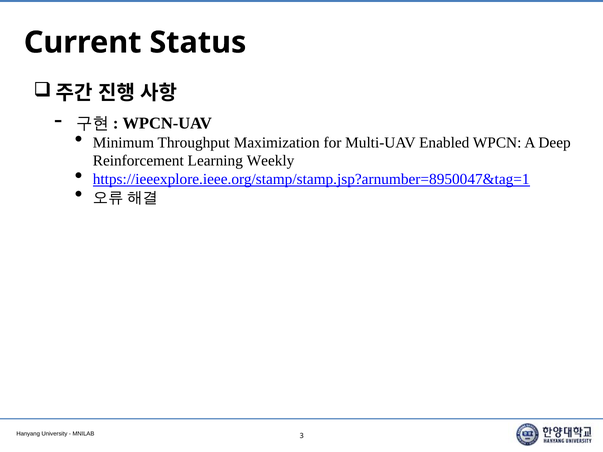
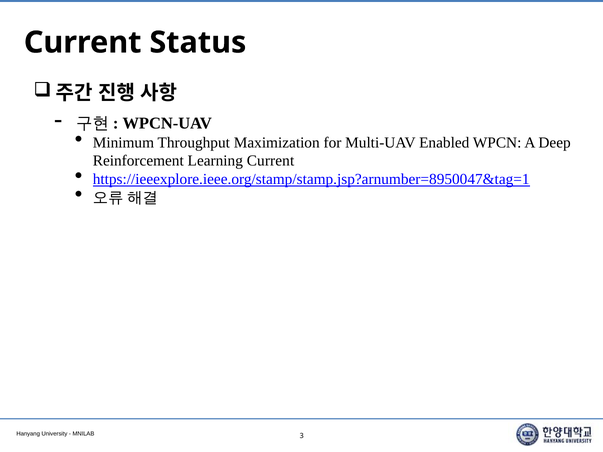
Learning Weekly: Weekly -> Current
